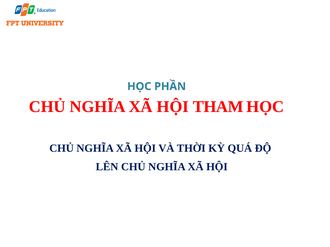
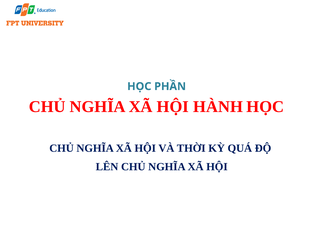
THAM: THAM -> HÀNH
